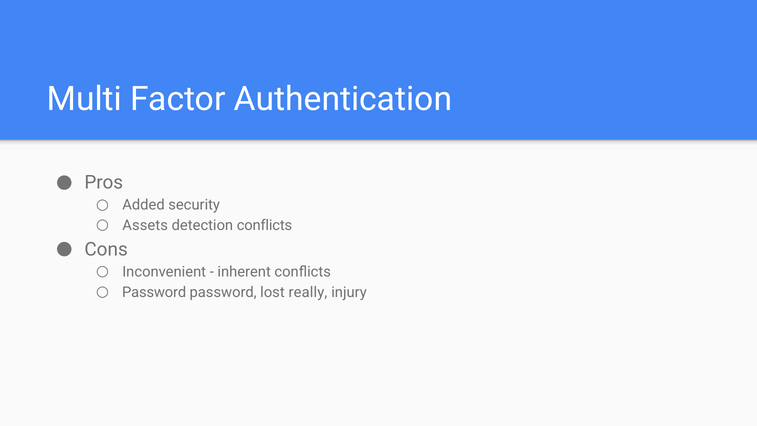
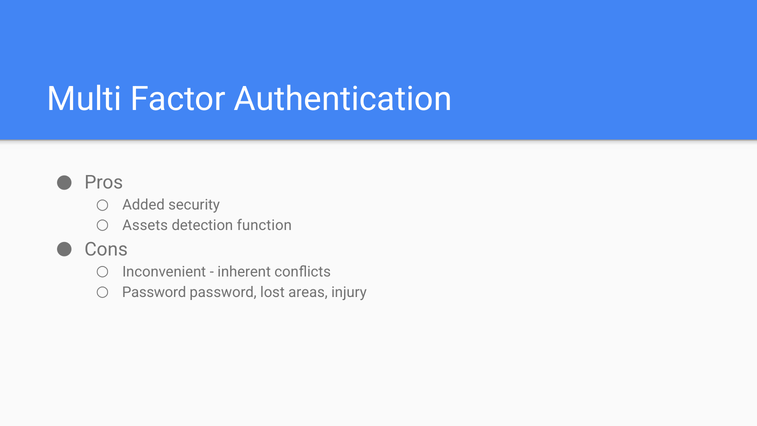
detection conflicts: conflicts -> function
really: really -> areas
